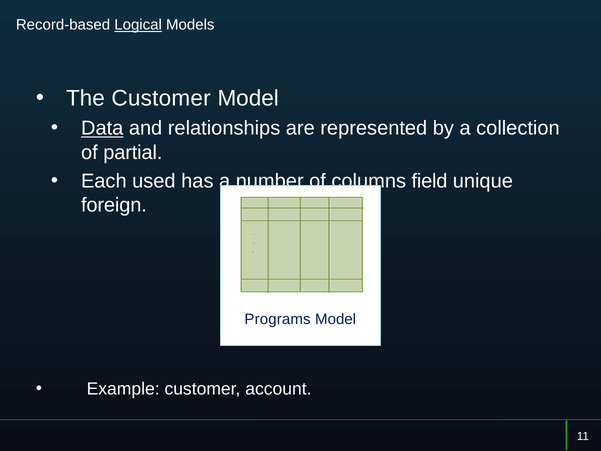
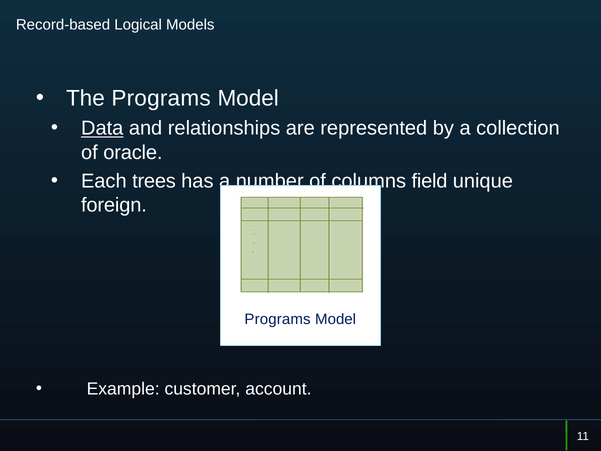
Logical underline: present -> none
The Customer: Customer -> Programs
partial: partial -> oracle
used: used -> trees
